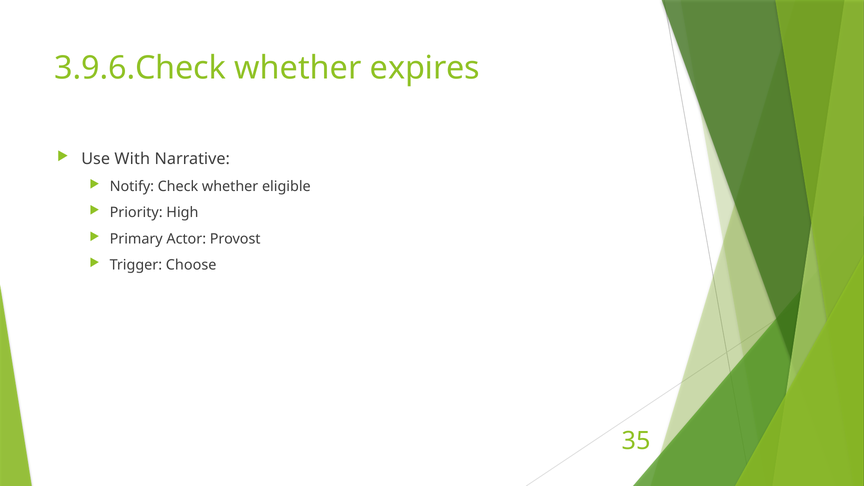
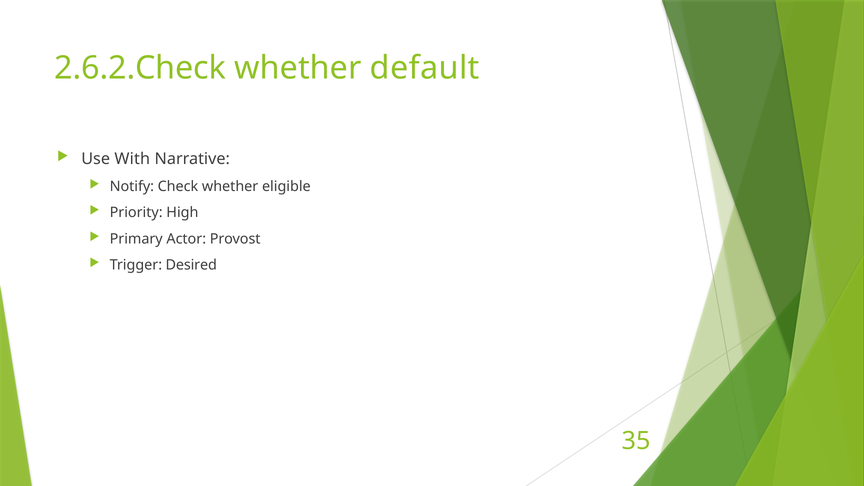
3.9.6.Check: 3.9.6.Check -> 2.6.2.Check
expires: expires -> default
Choose: Choose -> Desired
